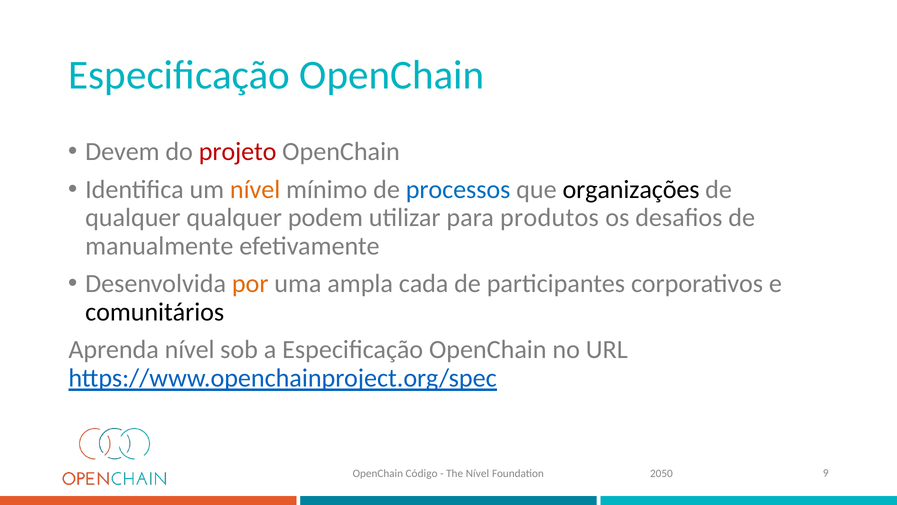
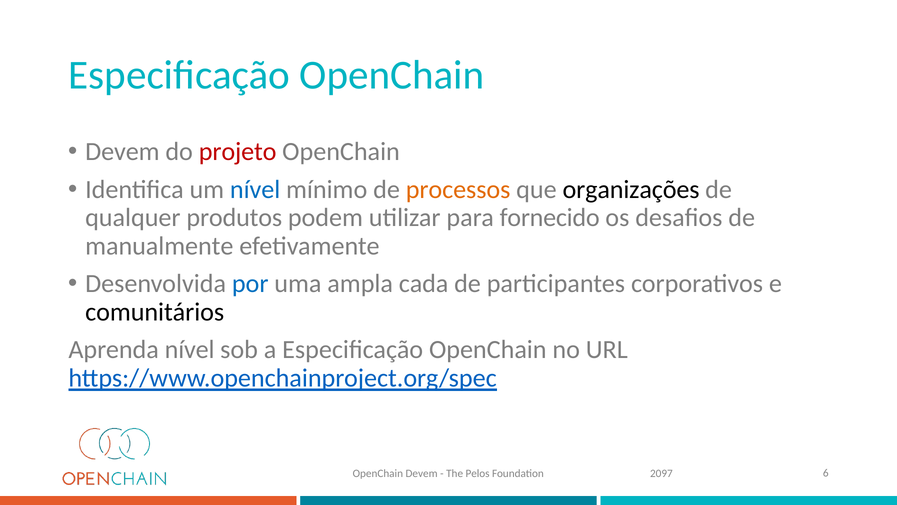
nível at (255, 189) colour: orange -> blue
processos colour: blue -> orange
qualquer qualquer: qualquer -> produtos
produtos: produtos -> fornecido
por colour: orange -> blue
2050: 2050 -> 2097
OpenChain Código: Código -> Devem
The Nível: Nível -> Pelos
9: 9 -> 6
